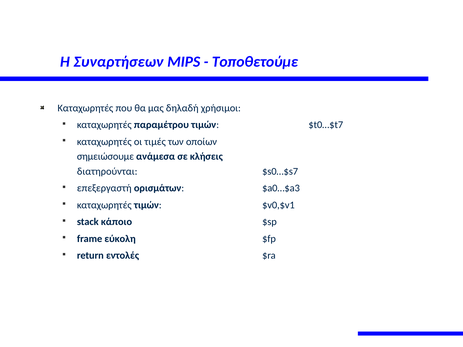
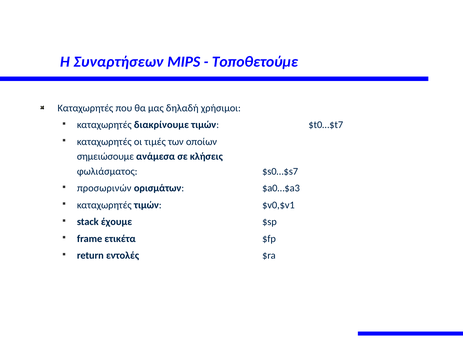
παραμέτρου: παραμέτρου -> διακρίνουμε
διατηρούνται: διατηρούνται -> φωλιάσματος
επεξεργαστή: επεξεργαστή -> προσωρινών
κάποιο: κάποιο -> έχουμε
εύκολη: εύκολη -> ετικέτα
